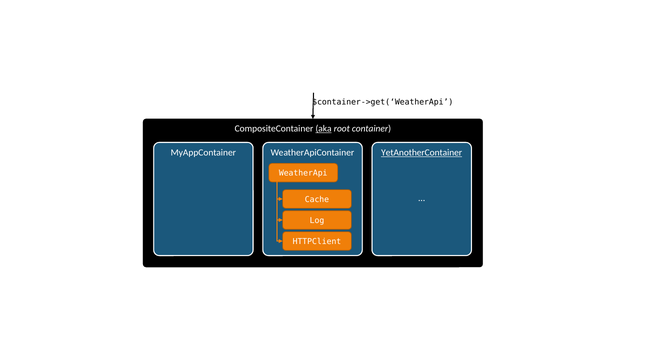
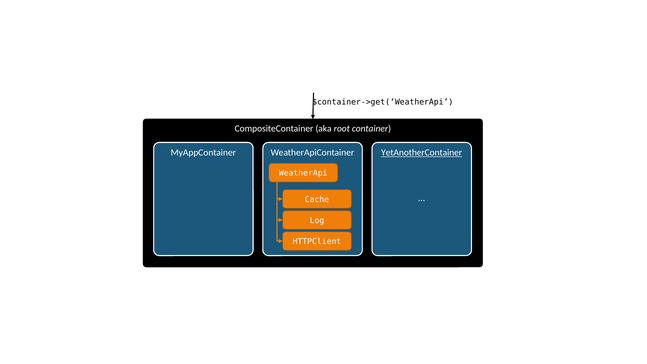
aka underline: present -> none
